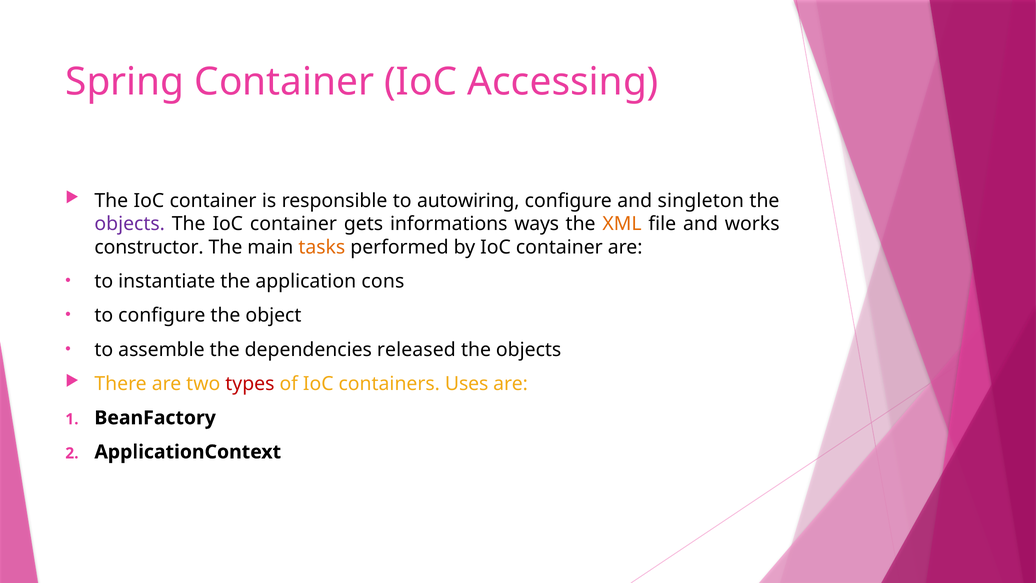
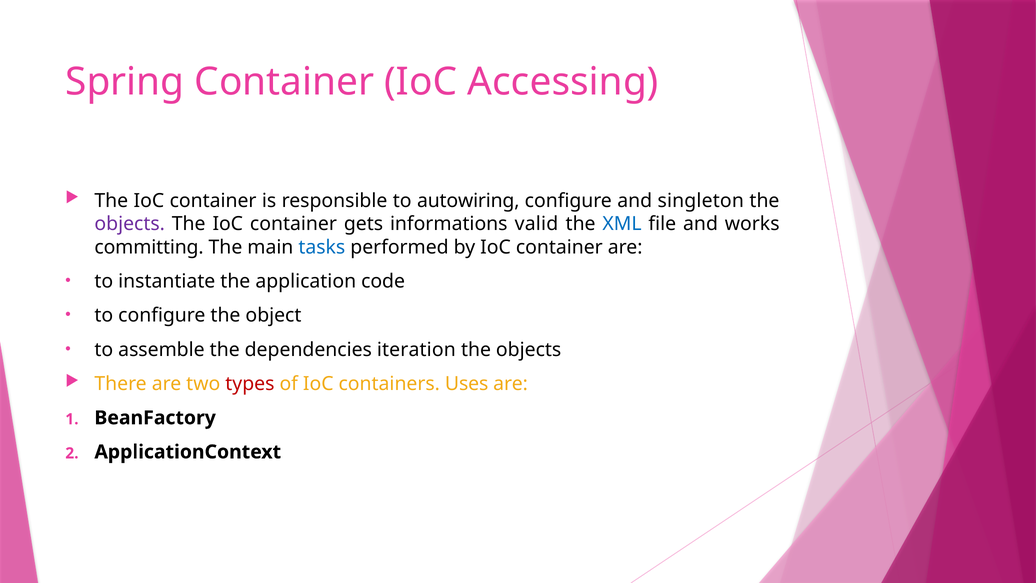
ways: ways -> valid
XML colour: orange -> blue
constructor: constructor -> committing
tasks colour: orange -> blue
cons: cons -> code
released: released -> iteration
